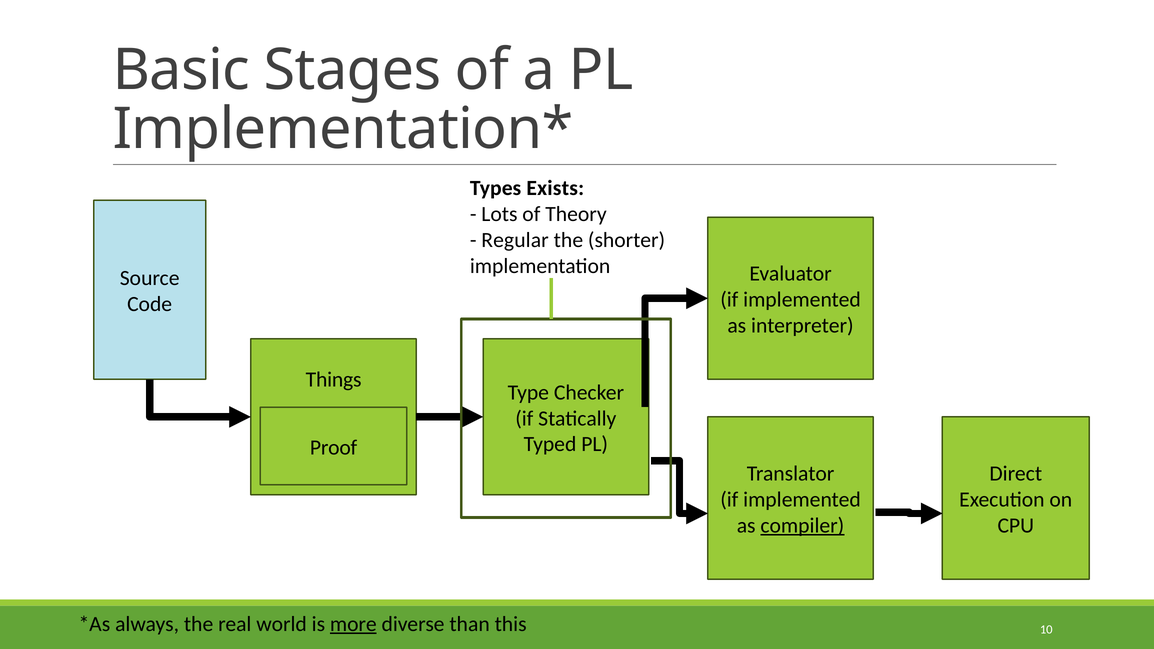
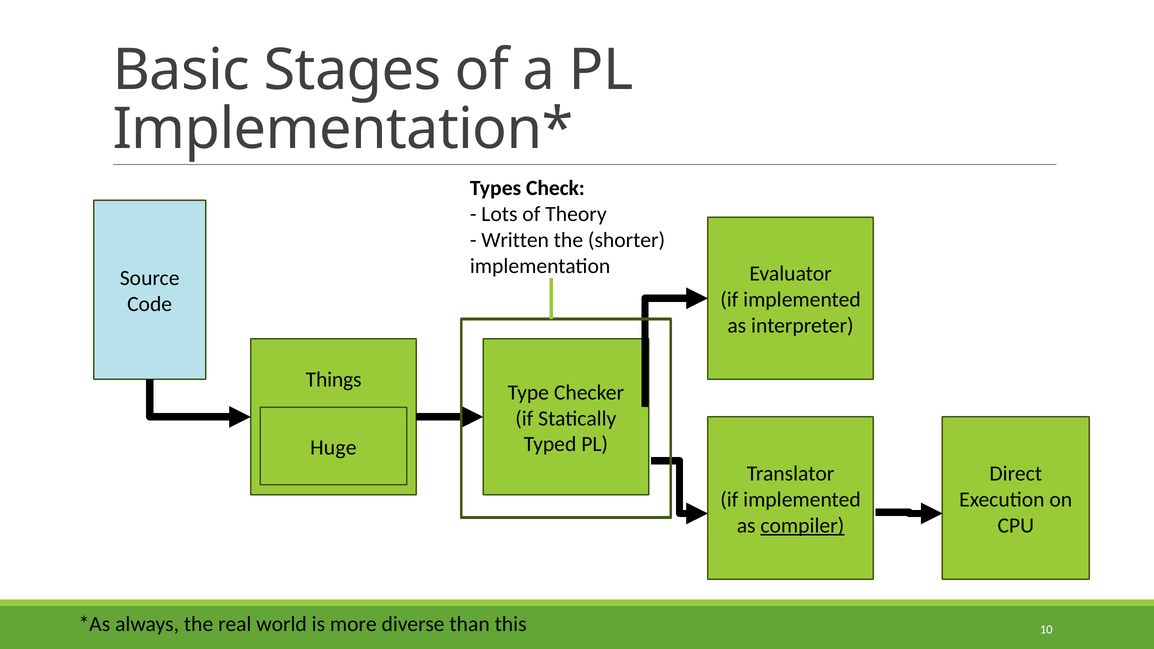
Exists: Exists -> Check
Regular: Regular -> Written
Proof: Proof -> Huge
more underline: present -> none
